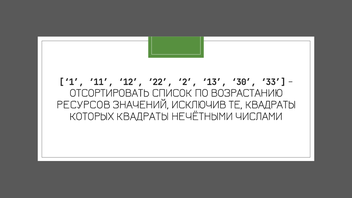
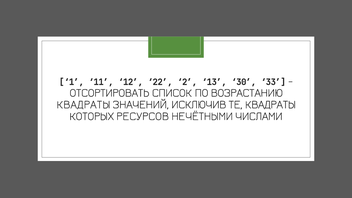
РЕСУРСОВ at (83, 104): РЕСУРСОВ -> КВАДРАТЫ
КОТОРЫХ КВАДРАТЫ: КВАДРАТЫ -> РЕСУРСОВ
